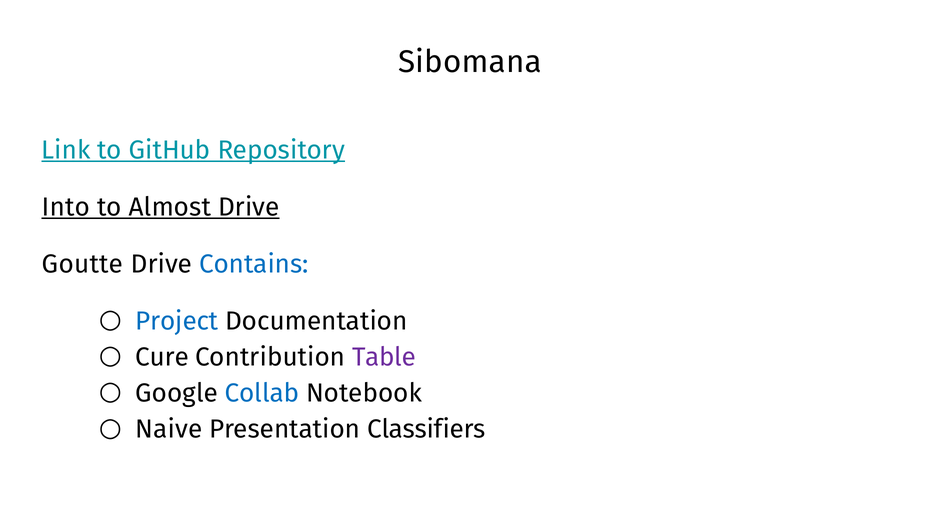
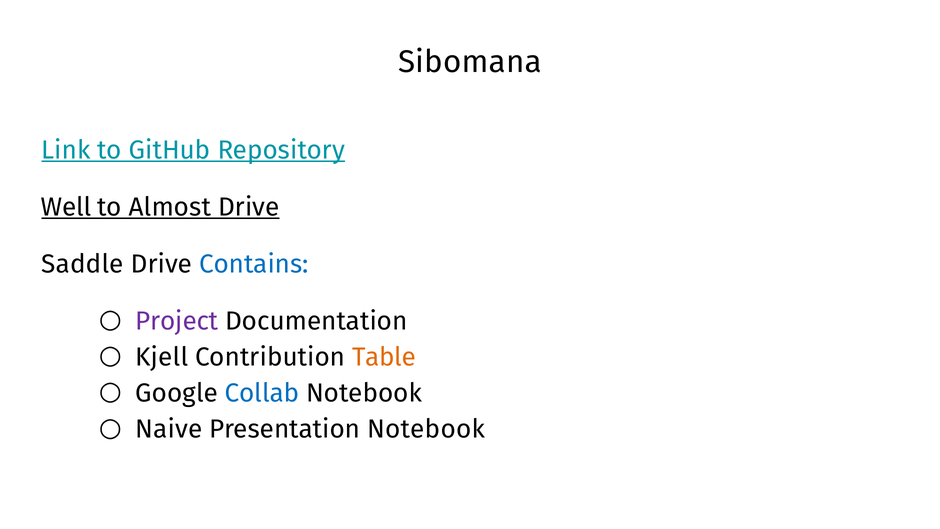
Into: Into -> Well
Goutte: Goutte -> Saddle
Project colour: blue -> purple
Cure: Cure -> Kjell
Table colour: purple -> orange
Presentation Classifiers: Classifiers -> Notebook
